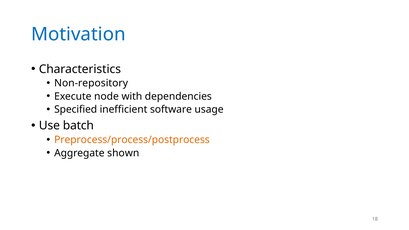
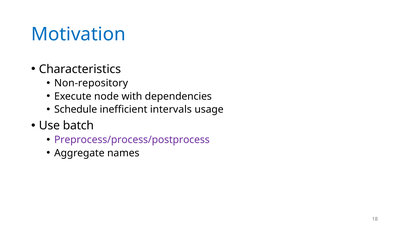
Specified: Specified -> Schedule
software: software -> intervals
Preprocess/process/postprocess colour: orange -> purple
shown: shown -> names
